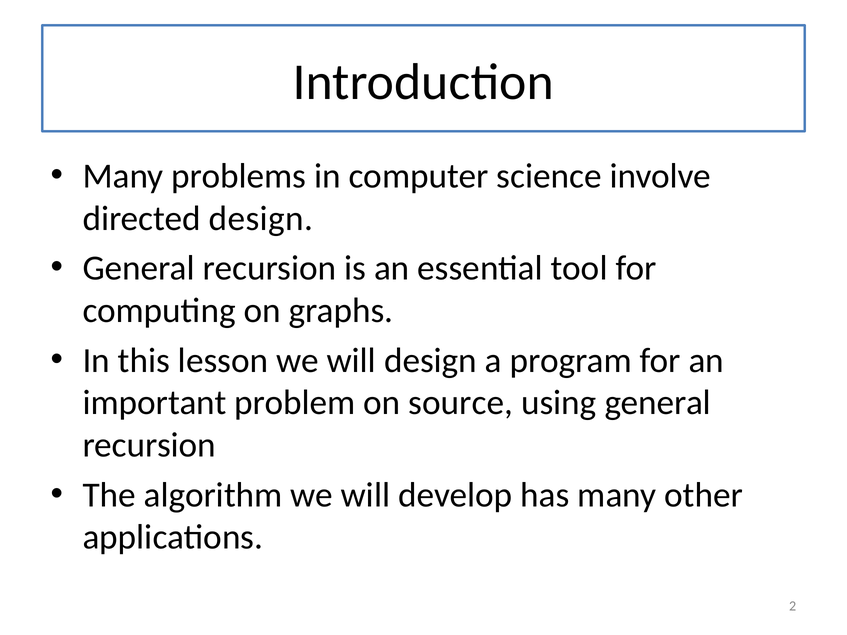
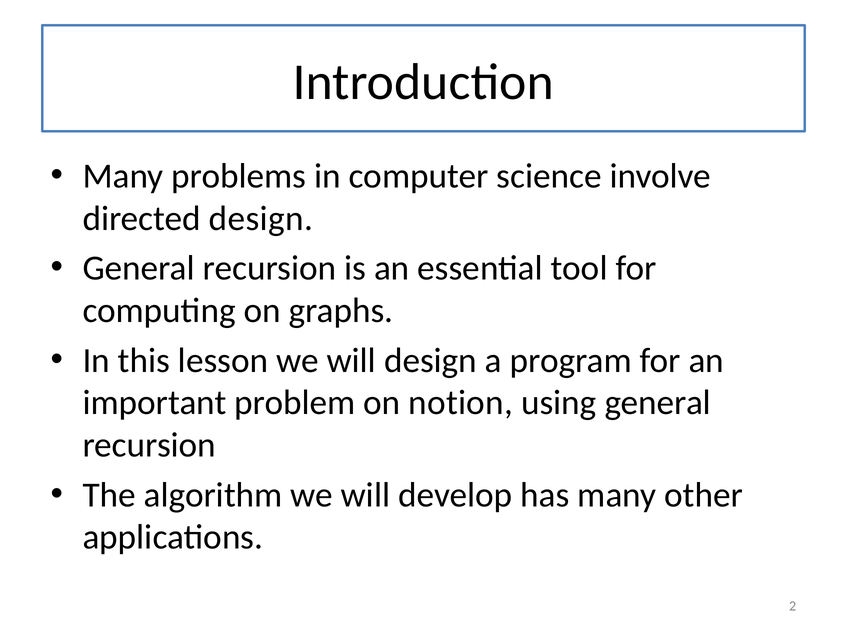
source: source -> notion
